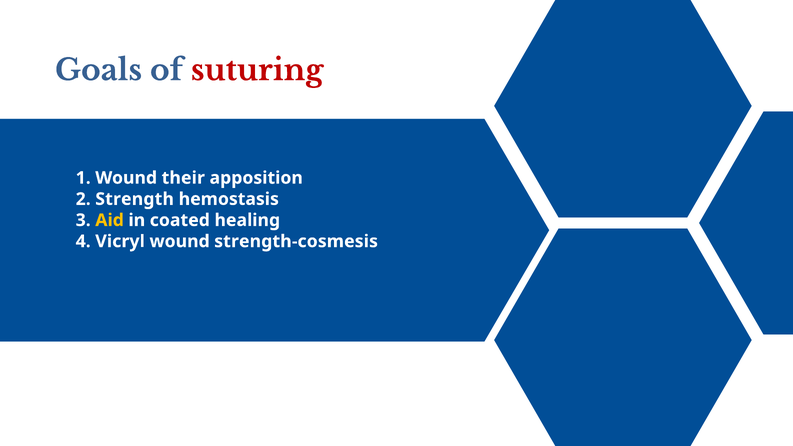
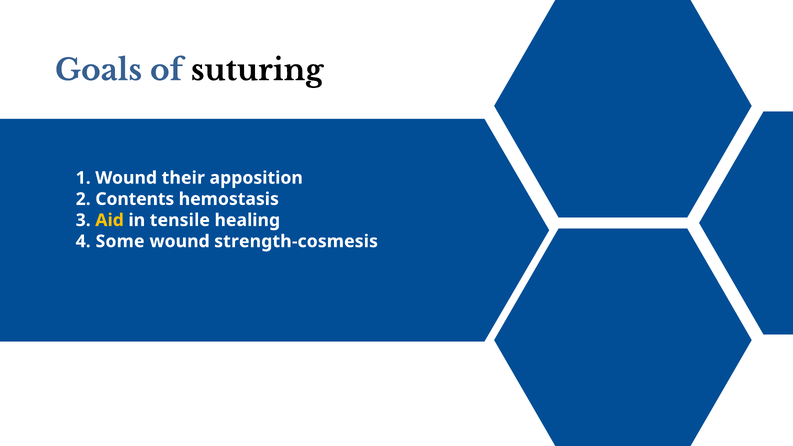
suturing colour: red -> black
Strength: Strength -> Contents
coated: coated -> tensile
Vicryl: Vicryl -> Some
